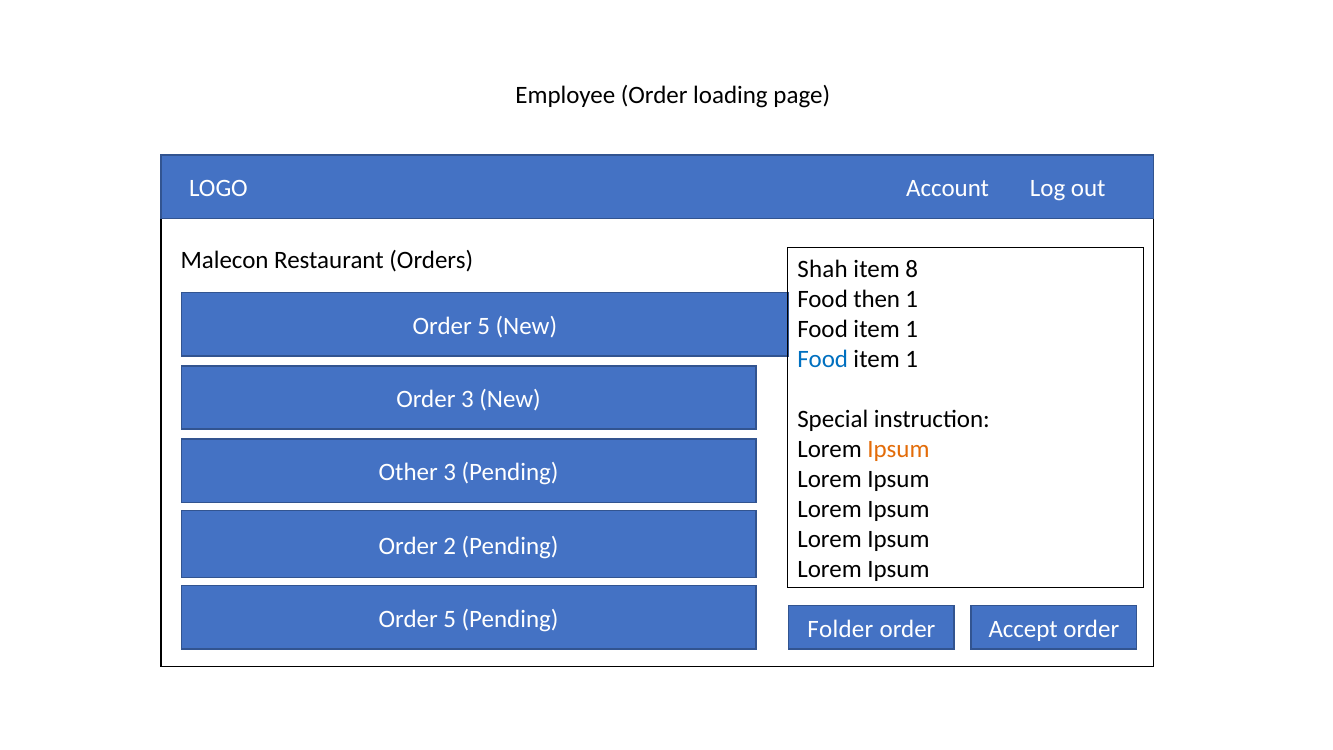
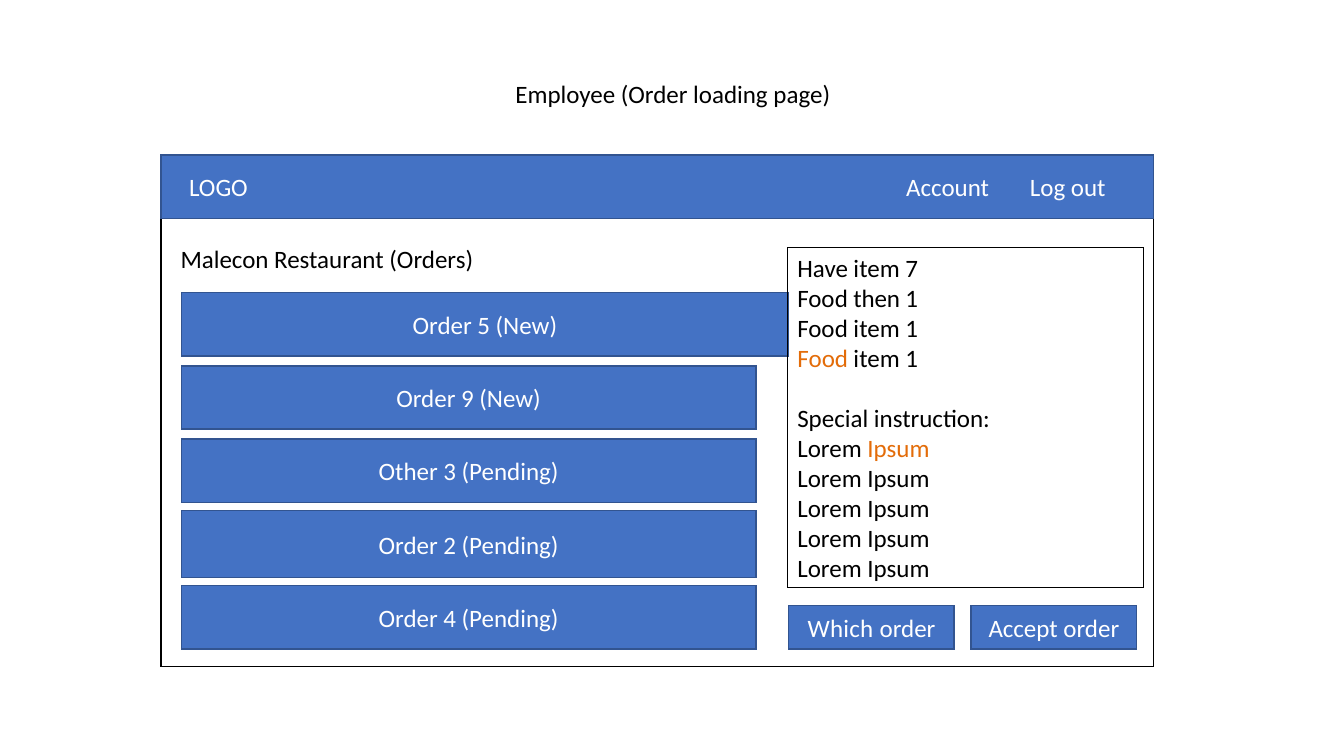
Shah: Shah -> Have
8: 8 -> 7
Food at (823, 359) colour: blue -> orange
Order 3: 3 -> 9
5 at (450, 619): 5 -> 4
Folder: Folder -> Which
